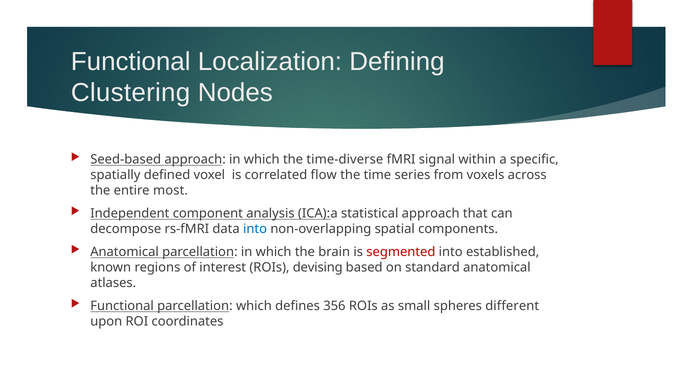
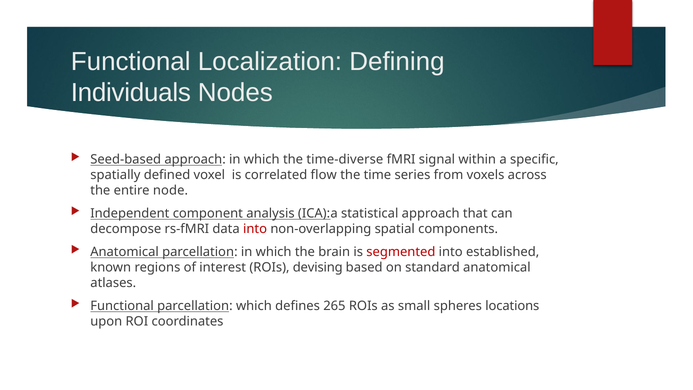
Clustering: Clustering -> Individuals
most: most -> node
into at (255, 229) colour: blue -> red
356: 356 -> 265
different: different -> locations
